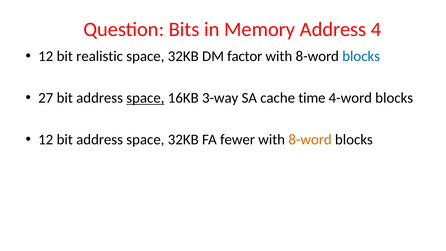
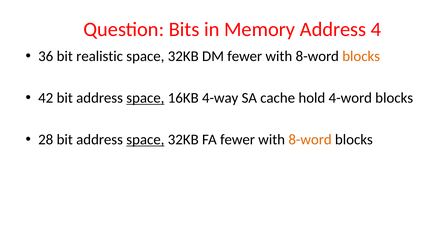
12 at (46, 56): 12 -> 36
DM factor: factor -> fewer
blocks at (361, 56) colour: blue -> orange
27: 27 -> 42
3-way: 3-way -> 4-way
time: time -> hold
12 at (46, 140): 12 -> 28
space at (145, 140) underline: none -> present
